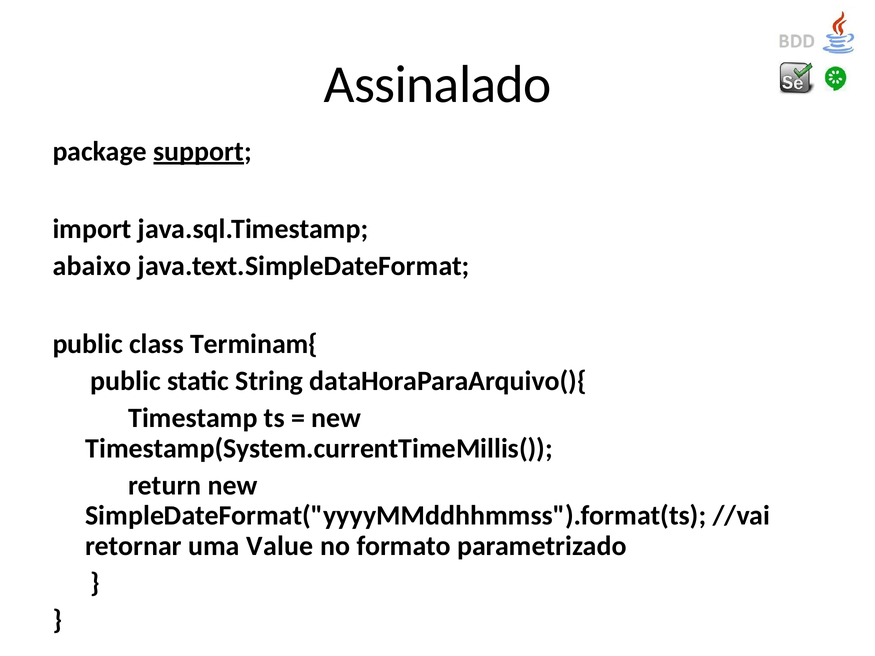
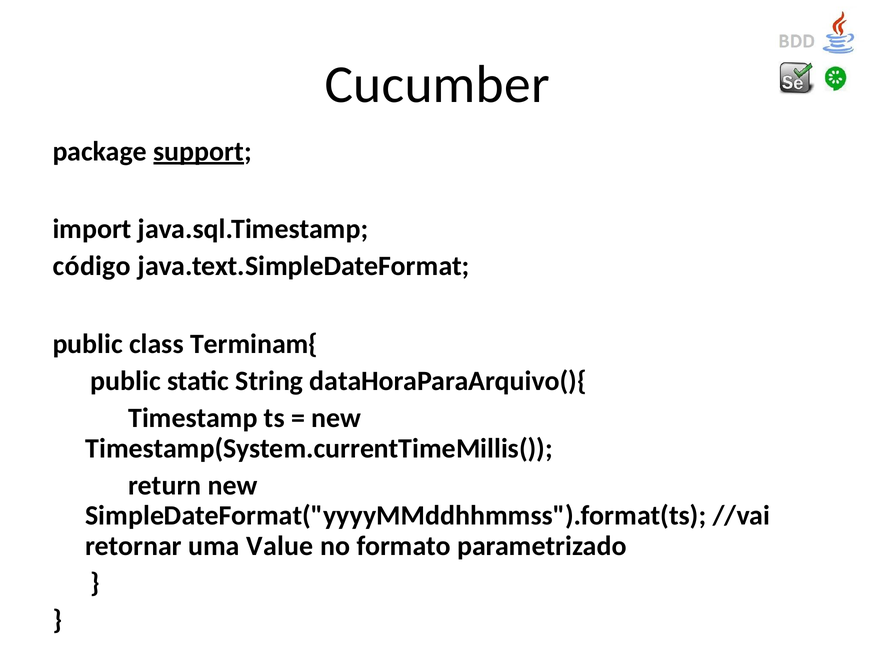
Assinalado: Assinalado -> Cucumber
abaixo: abaixo -> código
